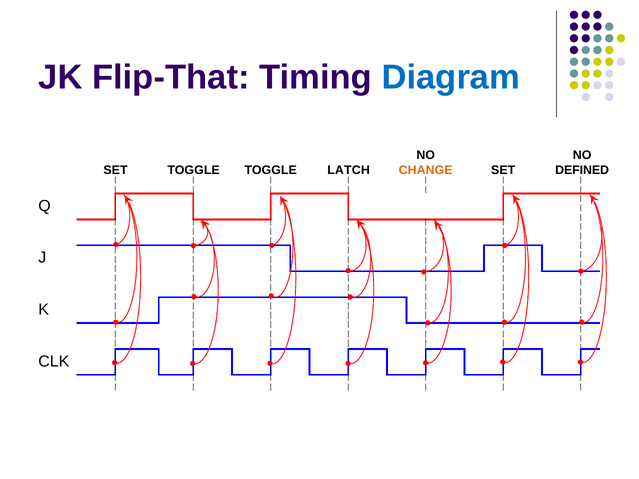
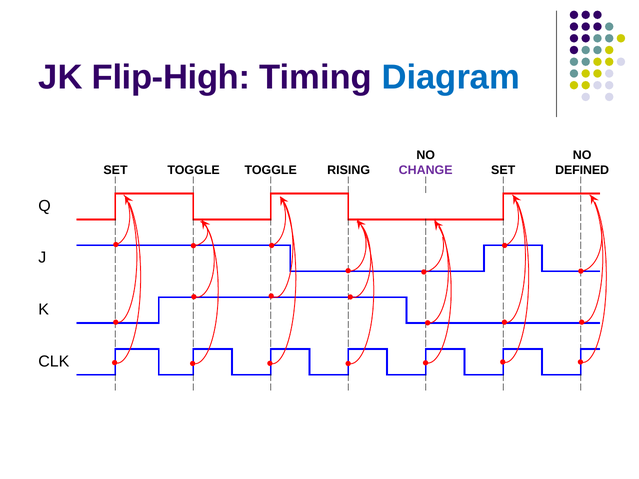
Flip-That: Flip-That -> Flip-High
CHANGE colour: orange -> purple
LATCH: LATCH -> RISING
